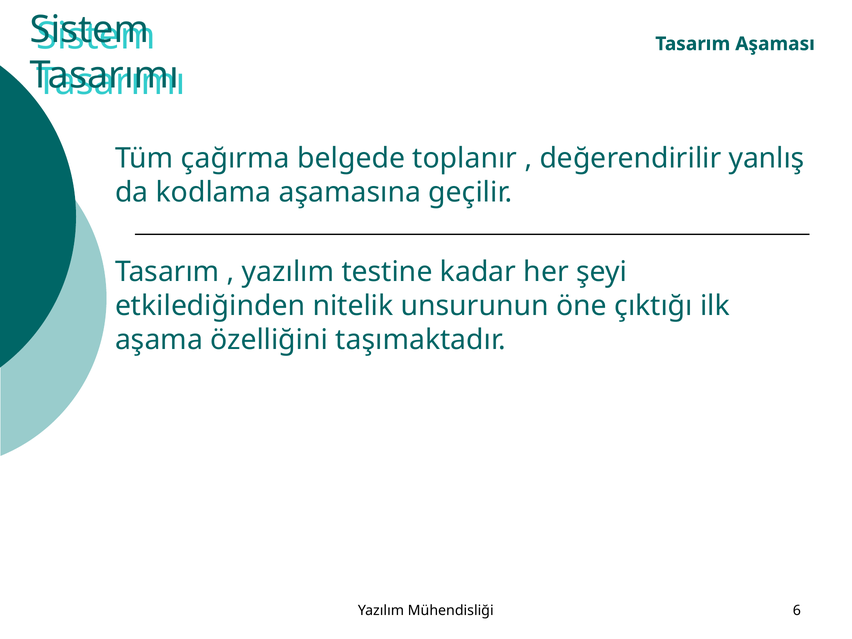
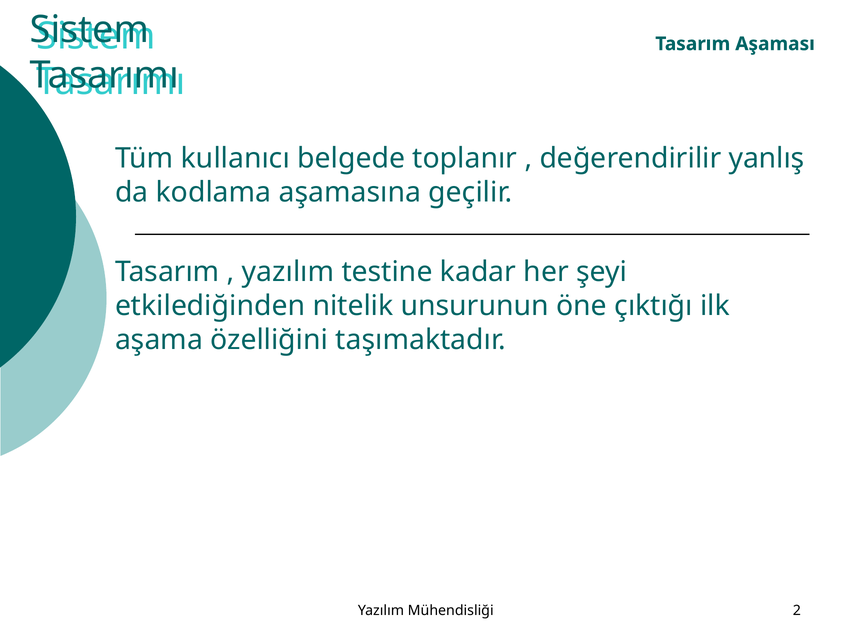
çağırma: çağırma -> kullanıcı
6: 6 -> 2
